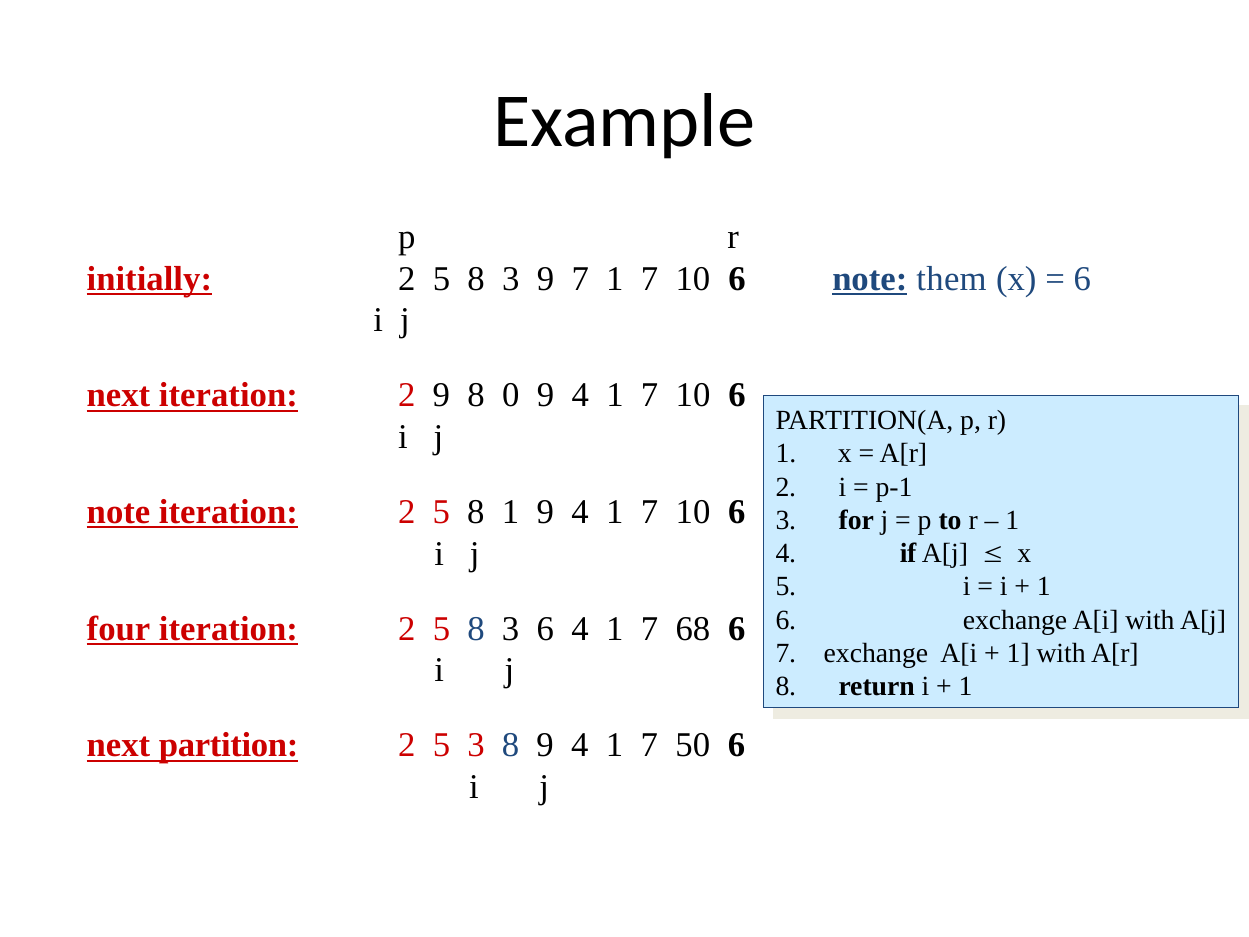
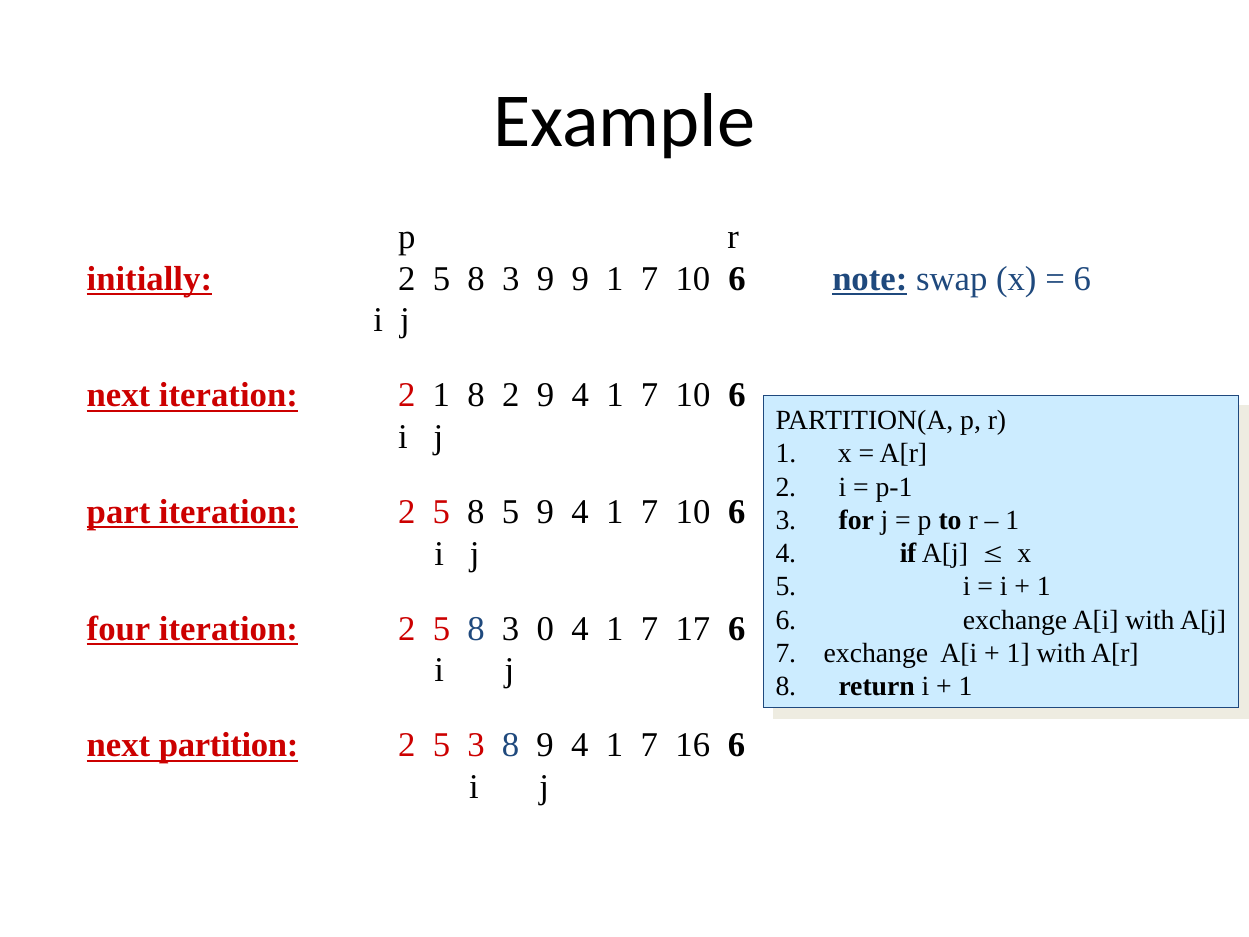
9 7: 7 -> 9
them: them -> swap
2 9: 9 -> 1
8 0: 0 -> 2
note at (119, 512): note -> part
8 1: 1 -> 5
3 6: 6 -> 0
68: 68 -> 17
50: 50 -> 16
